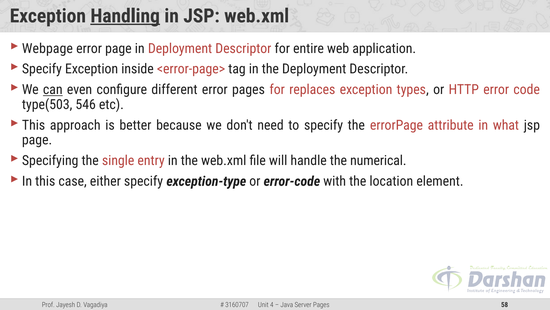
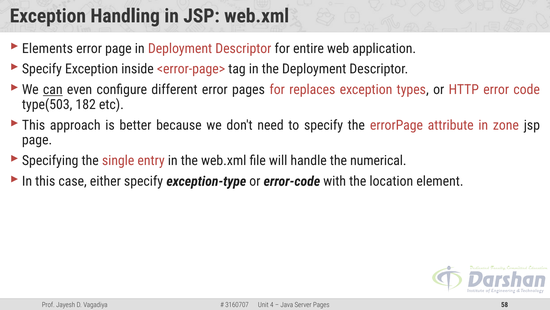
Handling underline: present -> none
Webpage: Webpage -> Elements
546: 546 -> 182
what: what -> zone
